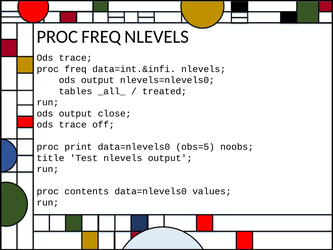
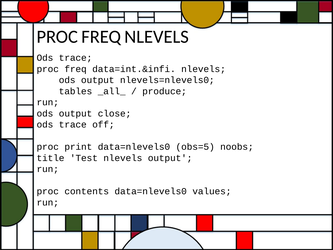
treated: treated -> produce
